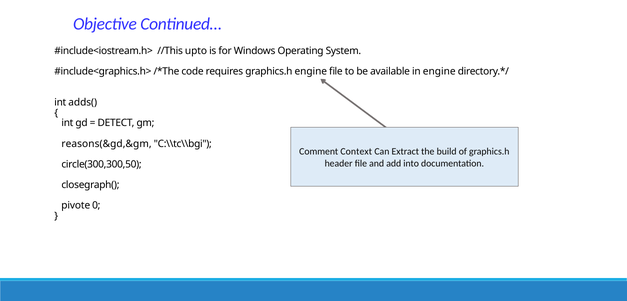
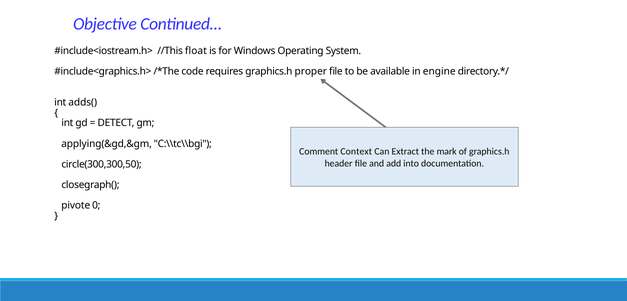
upto: upto -> float
graphics.h engine: engine -> proper
reasons(&gd,&gm: reasons(&gd,&gm -> applying(&gd,&gm
build: build -> mark
